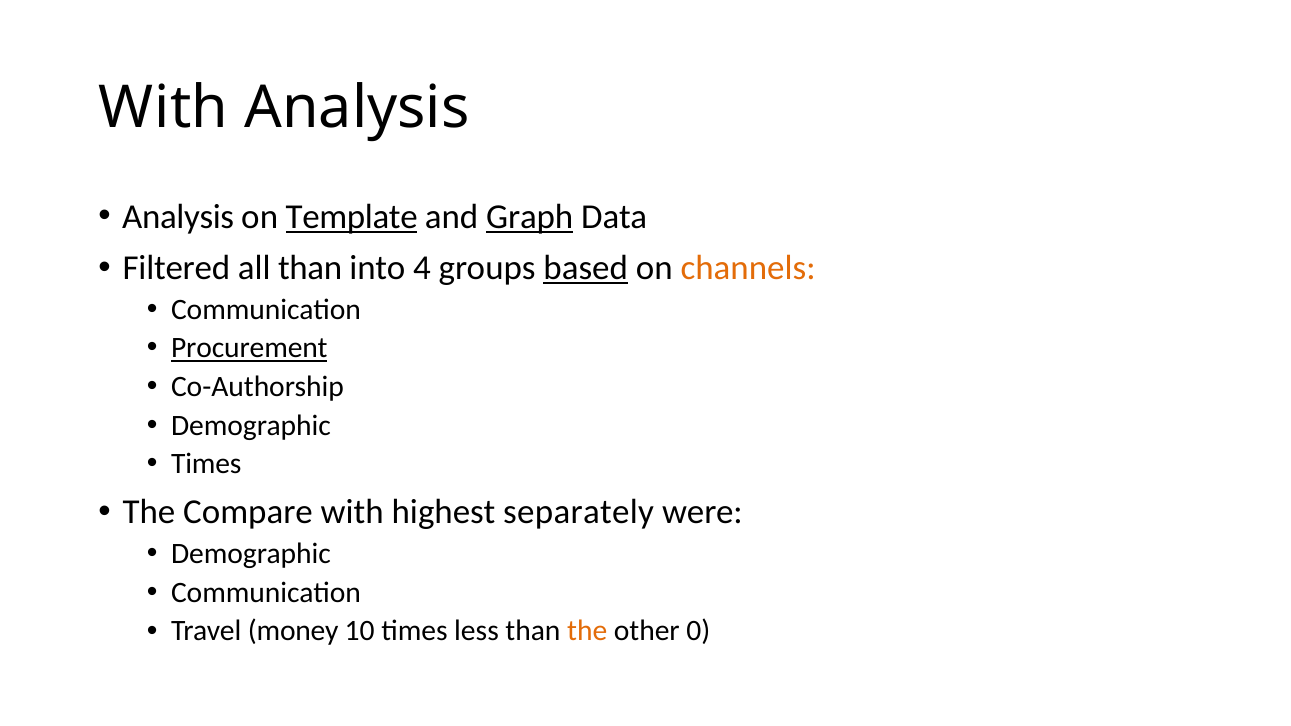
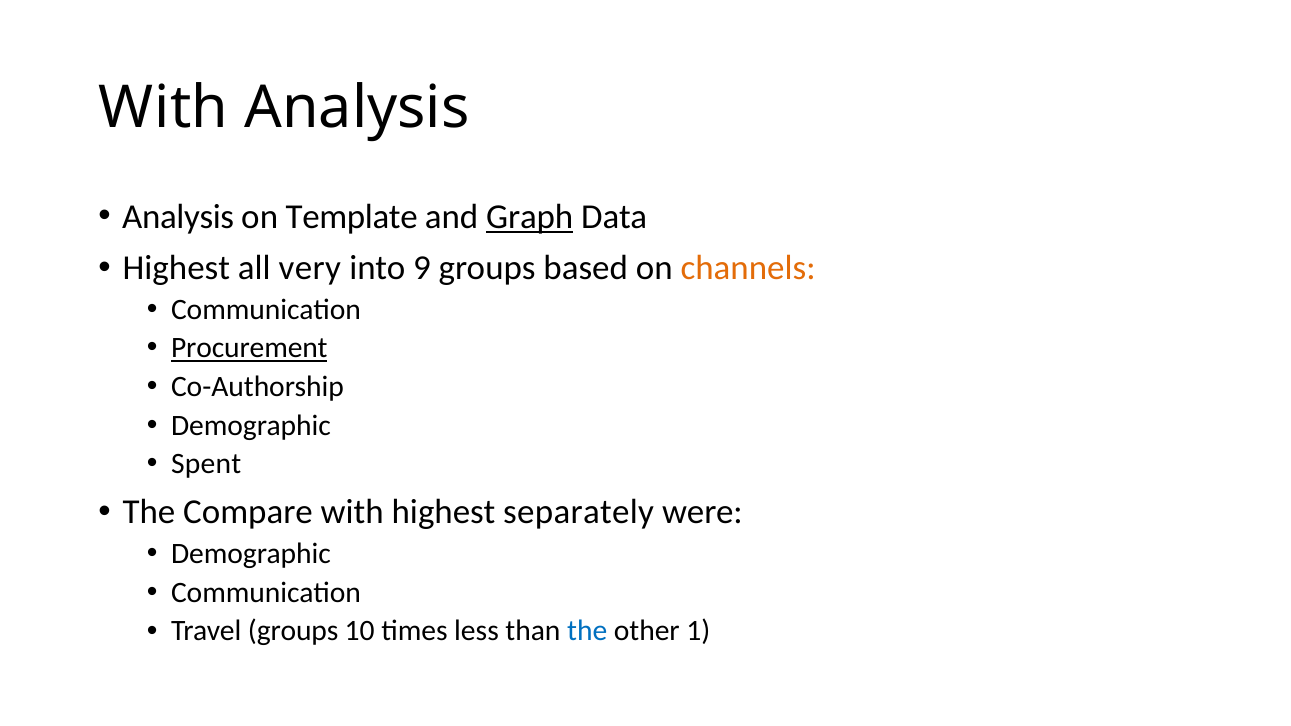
Template underline: present -> none
Filtered at (176, 268): Filtered -> Highest
all than: than -> very
4: 4 -> 9
based underline: present -> none
Times at (206, 464): Times -> Spent
Travel money: money -> groups
the at (587, 631) colour: orange -> blue
0: 0 -> 1
